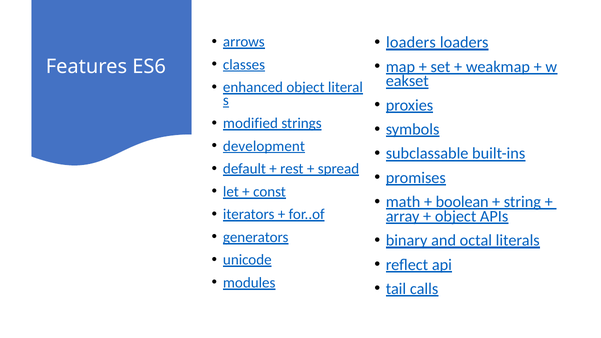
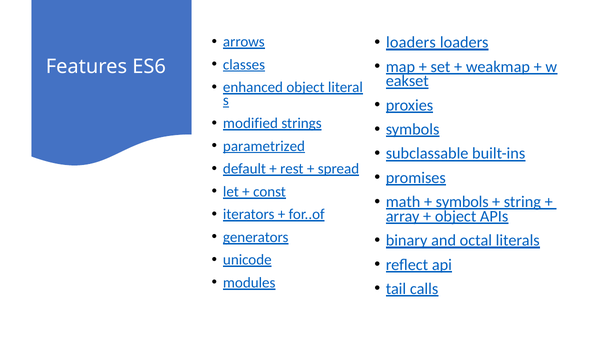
development: development -> parametrized
boolean at (462, 202): boolean -> symbols
